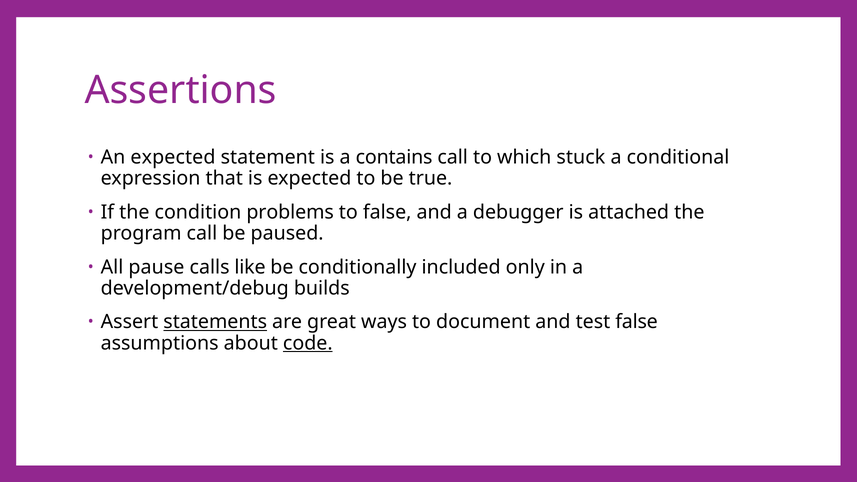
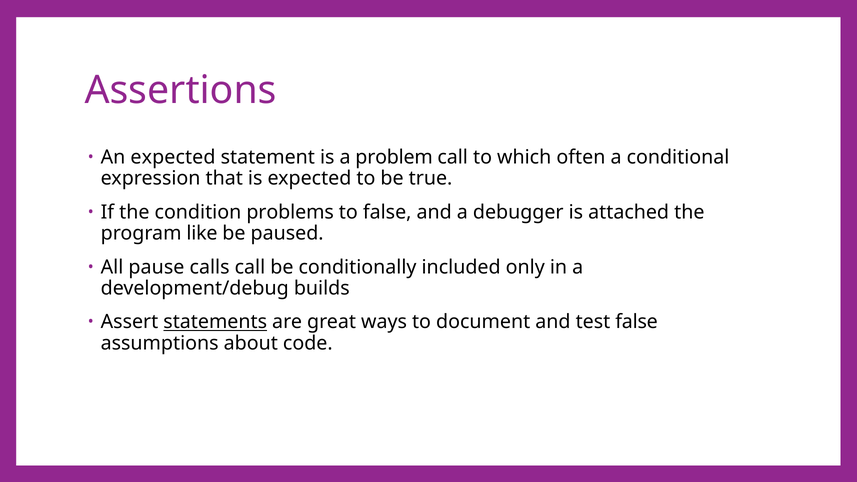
contains: contains -> problem
stuck: stuck -> often
program call: call -> like
calls like: like -> call
code underline: present -> none
